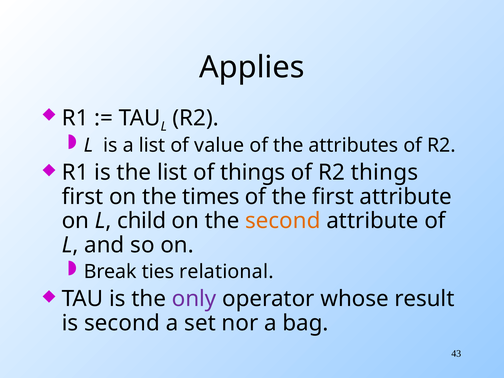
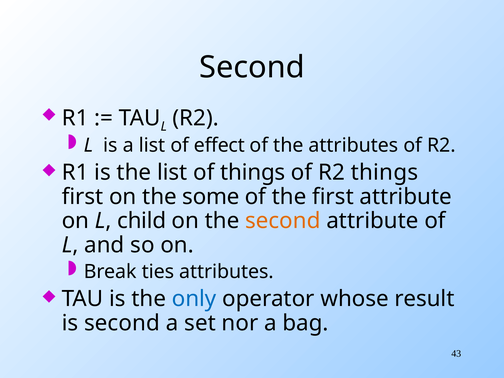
Applies at (252, 67): Applies -> Second
value: value -> effect
times: times -> some
ties relational: relational -> attributes
only colour: purple -> blue
